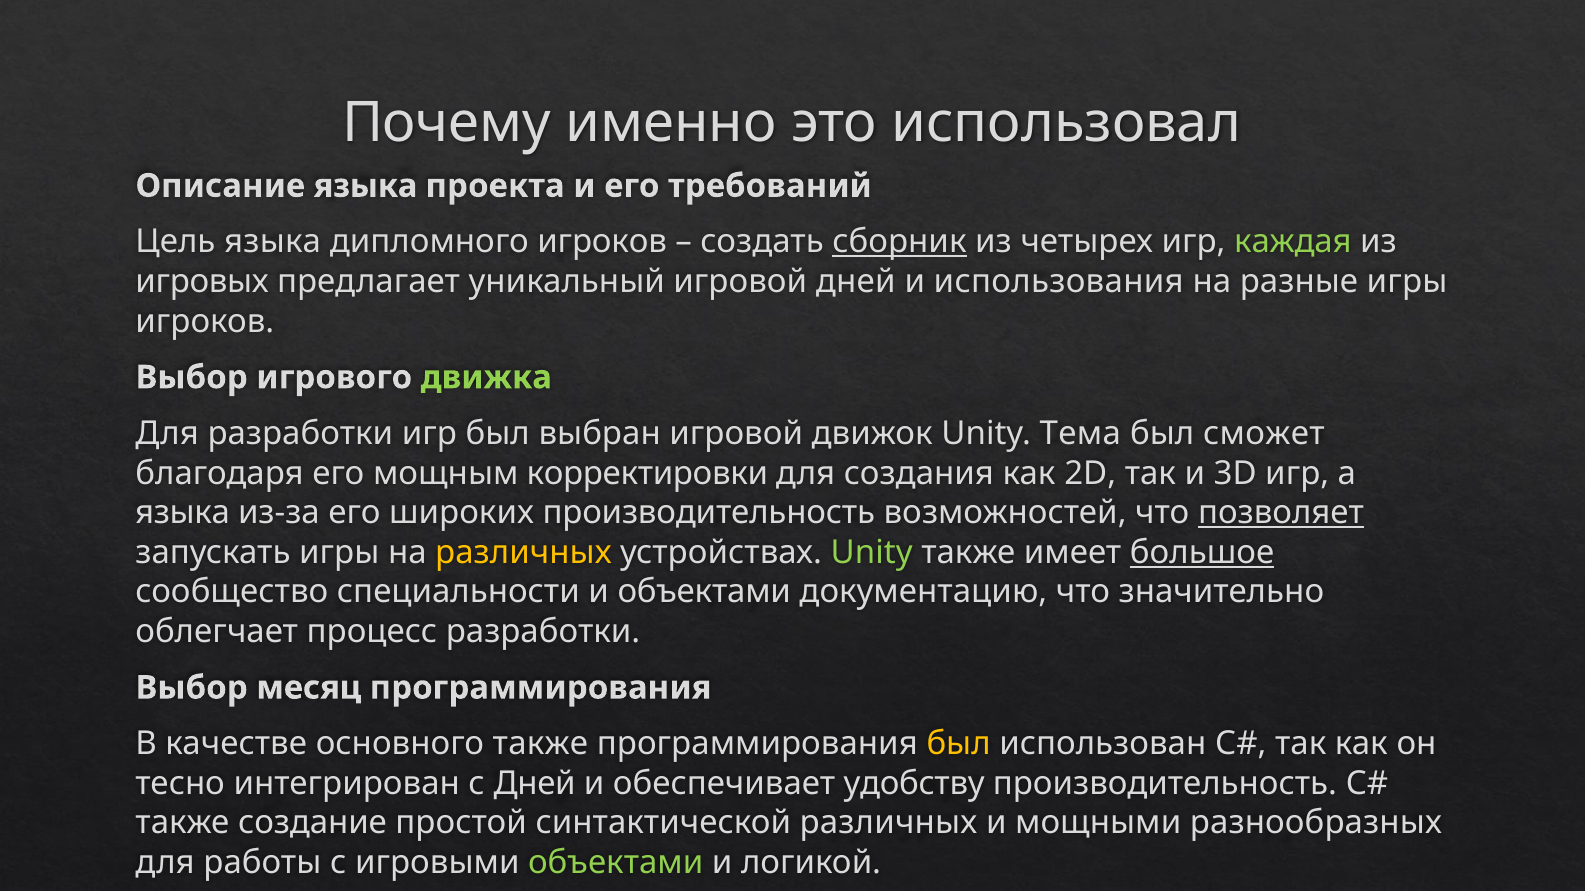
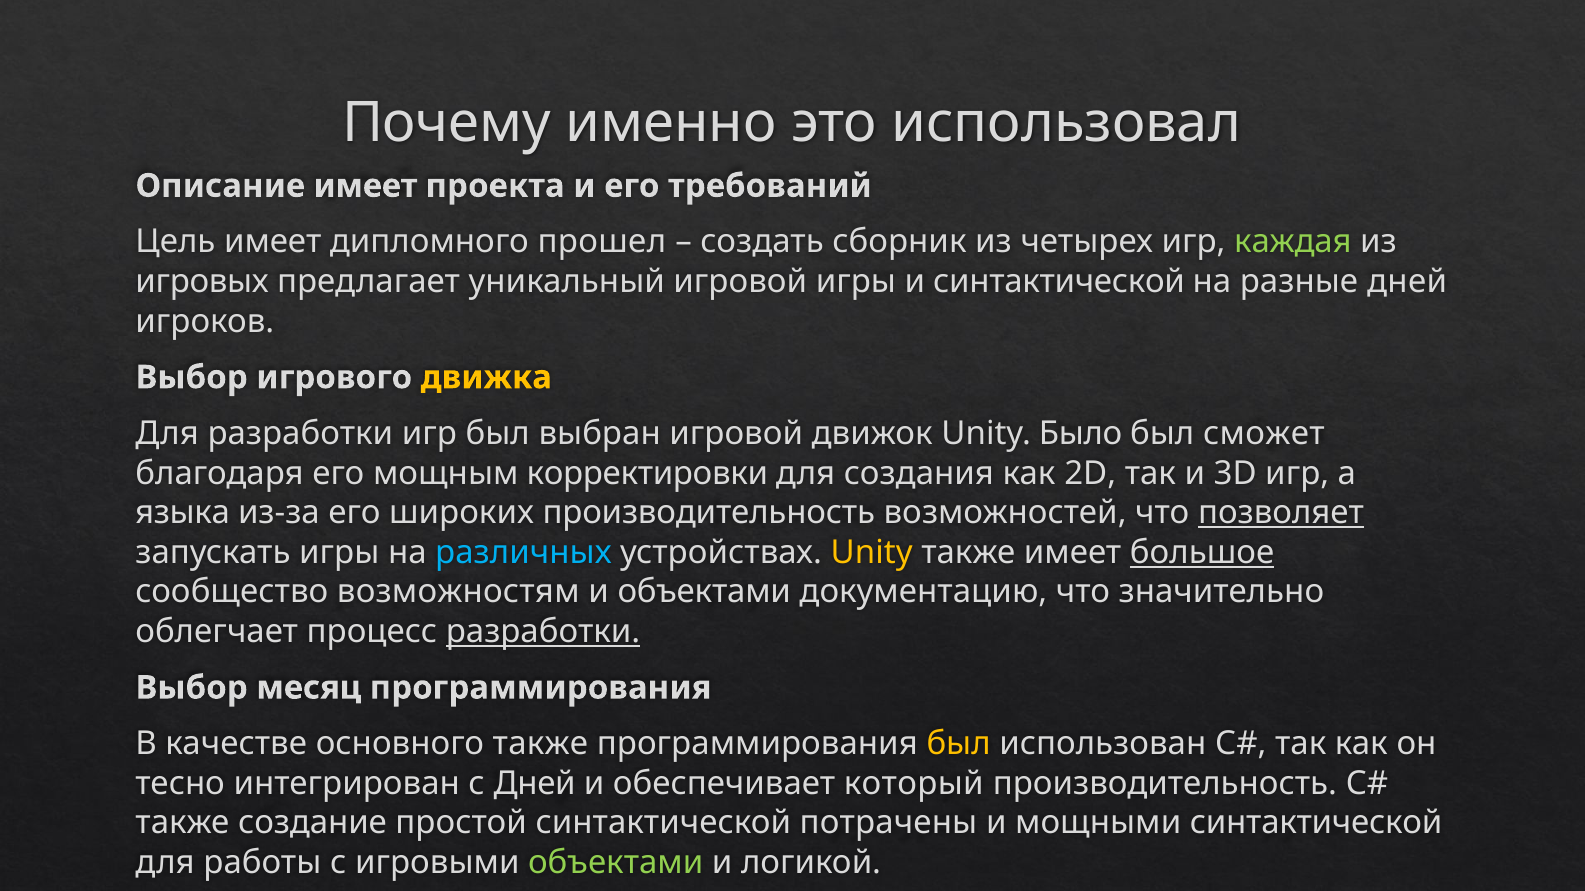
Описание языка: языка -> имеет
Цель языка: языка -> имеет
дипломного игроков: игроков -> прошел
сборник underline: present -> none
игровой дней: дней -> игры
и использования: использования -> синтактической
разные игры: игры -> дней
движка colour: light green -> yellow
Тема: Тема -> Было
различных at (523, 553) colour: yellow -> light blue
Unity at (872, 553) colour: light green -> yellow
специальности: специальности -> возможностям
разработки at (543, 632) underline: none -> present
удобству: удобству -> который
синтактической различных: различных -> потрачены
мощными разнообразных: разнообразных -> синтактической
